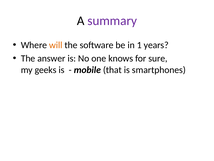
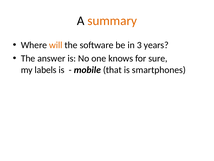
summary colour: purple -> orange
1: 1 -> 3
geeks: geeks -> labels
